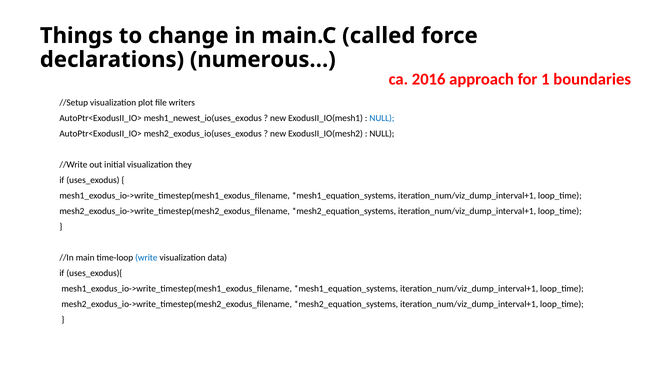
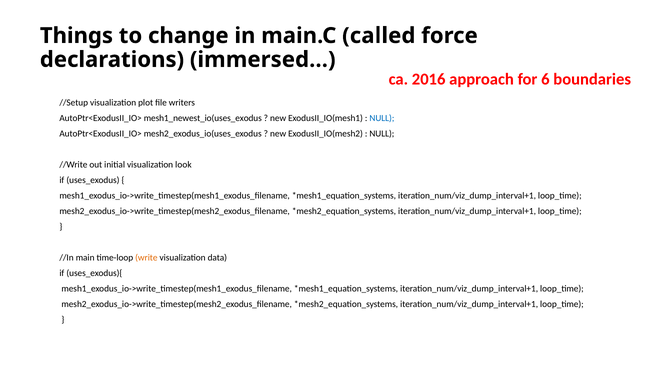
numerous…: numerous… -> immersed…
1: 1 -> 6
they: they -> look
write colour: blue -> orange
